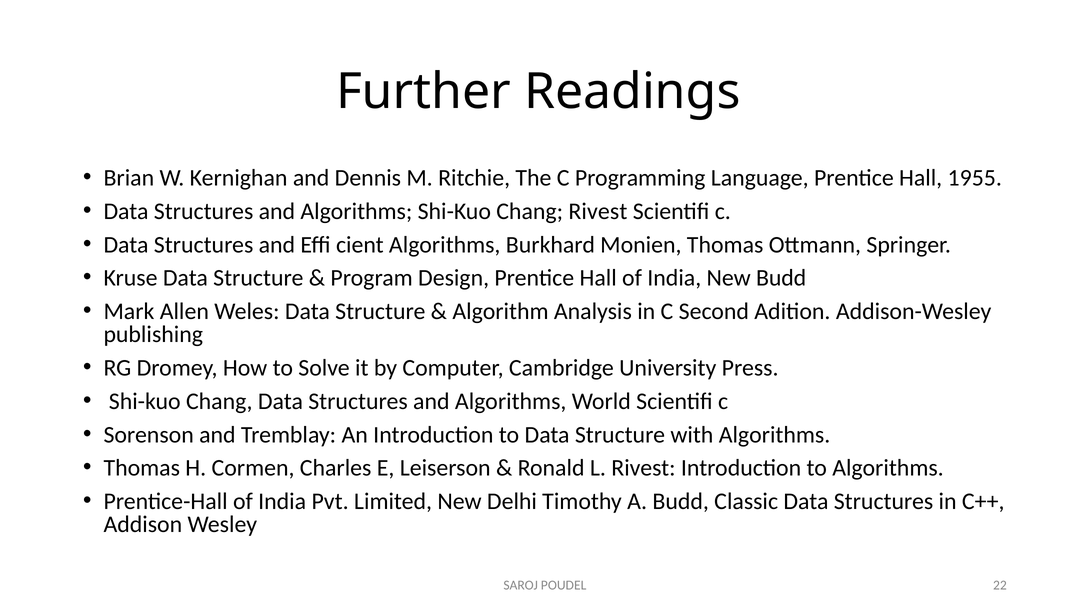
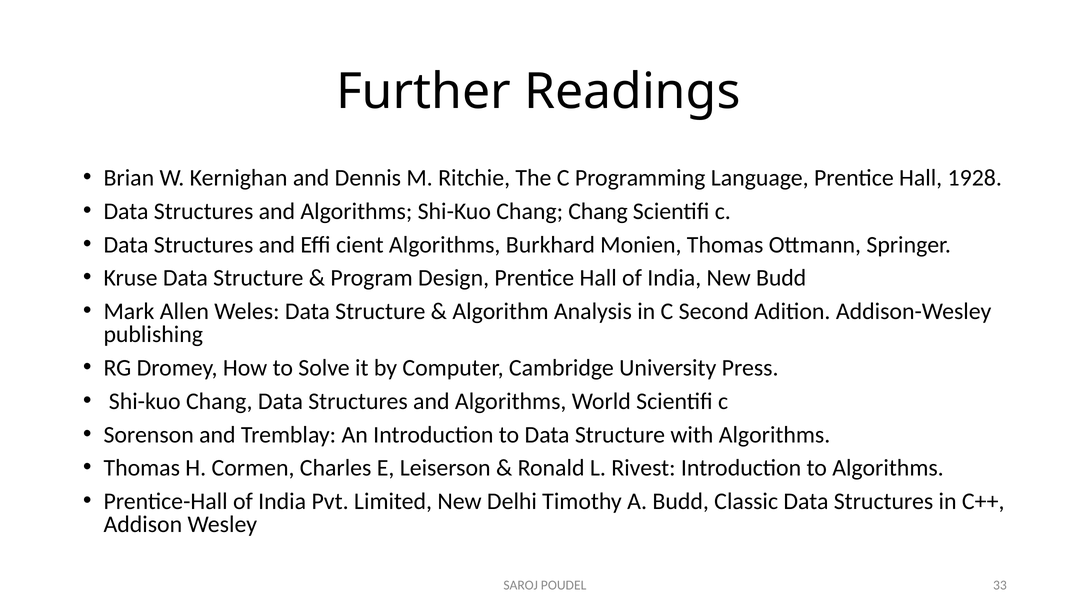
1955: 1955 -> 1928
Chang Rivest: Rivest -> Chang
22: 22 -> 33
